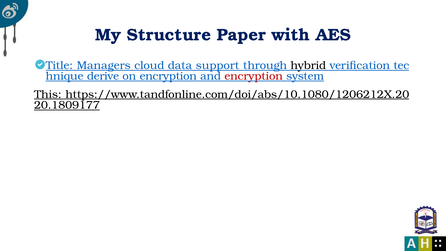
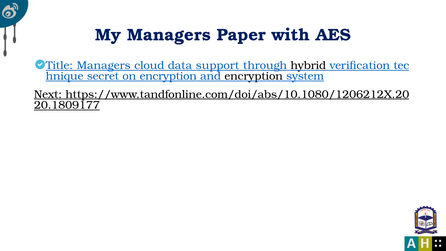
My Structure: Structure -> Managers
derive: derive -> secret
encryption at (254, 76) colour: red -> black
This: This -> Next
